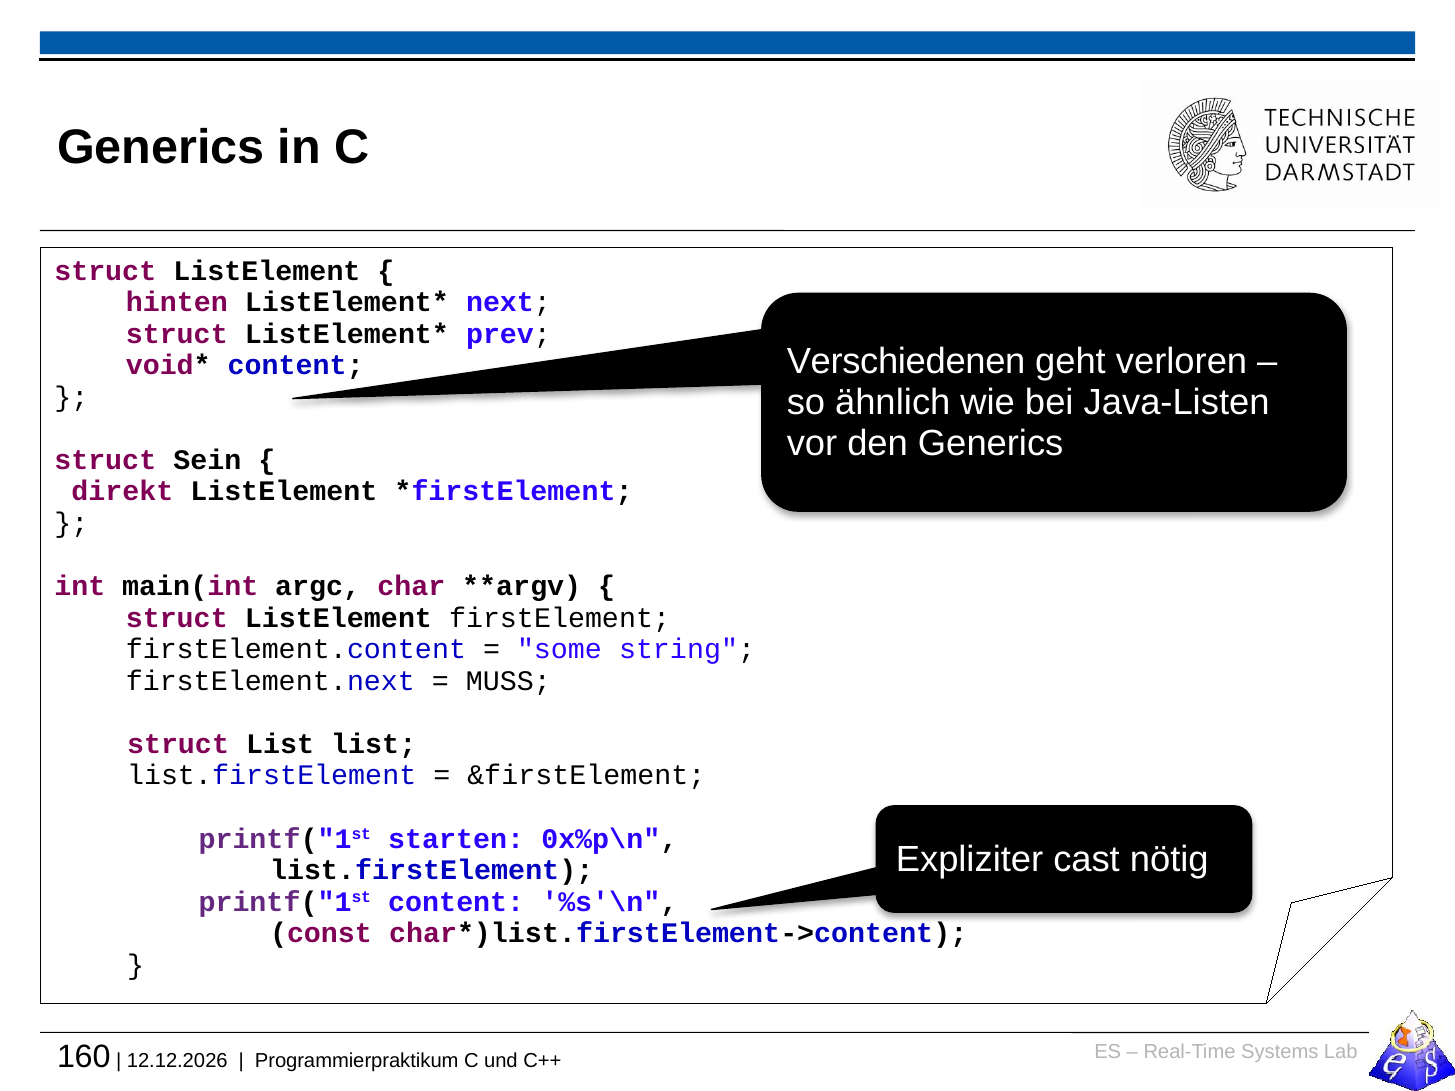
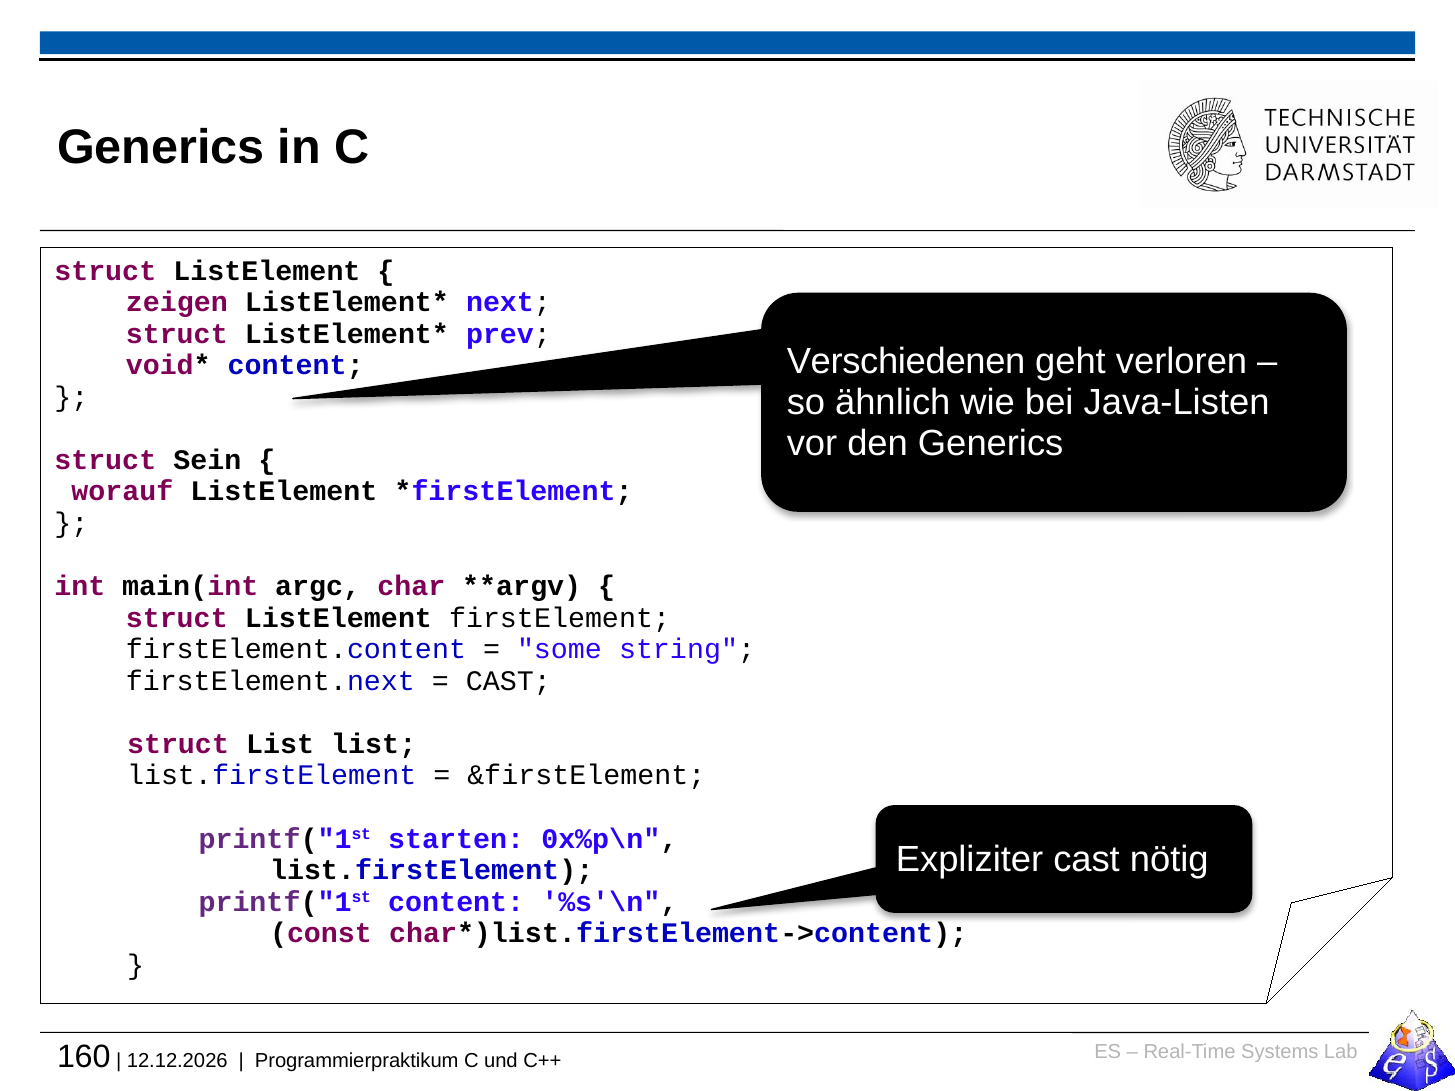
hinten: hinten -> zeigen
direkt: direkt -> worauf
MUSS at (508, 681): MUSS -> CAST
